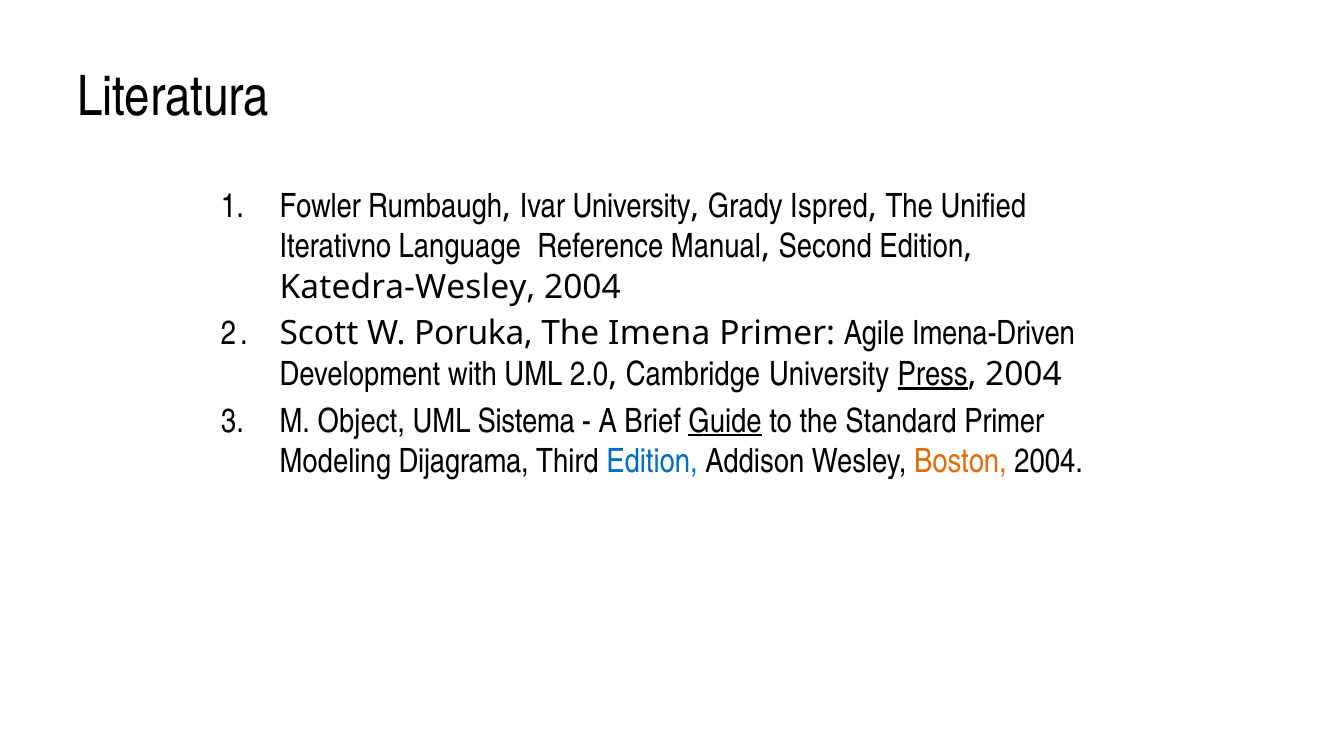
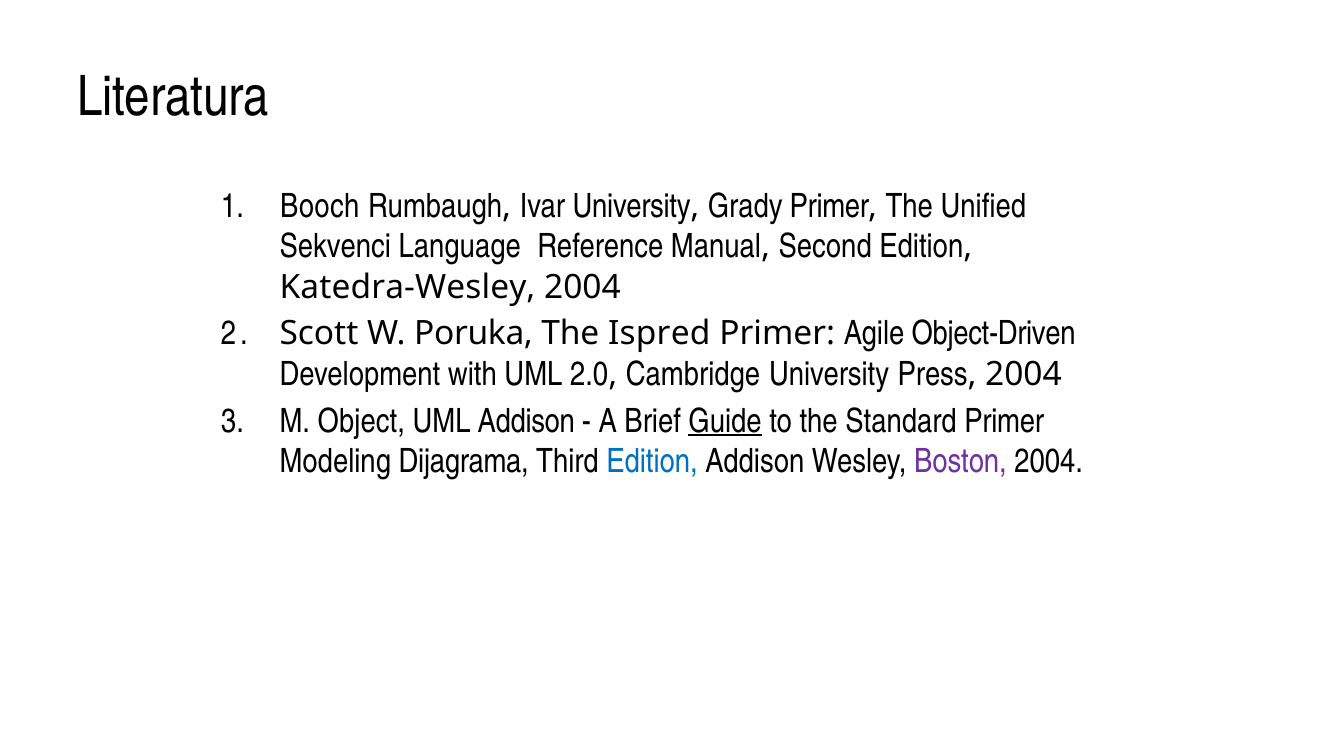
Fowler: Fowler -> Booch
Grady Ispred: Ispred -> Primer
Iterativno: Iterativno -> Sekvenci
Imena: Imena -> Ispred
Imena-Driven: Imena-Driven -> Object-Driven
Press underline: present -> none
UML Sistema: Sistema -> Addison
Boston colour: orange -> purple
